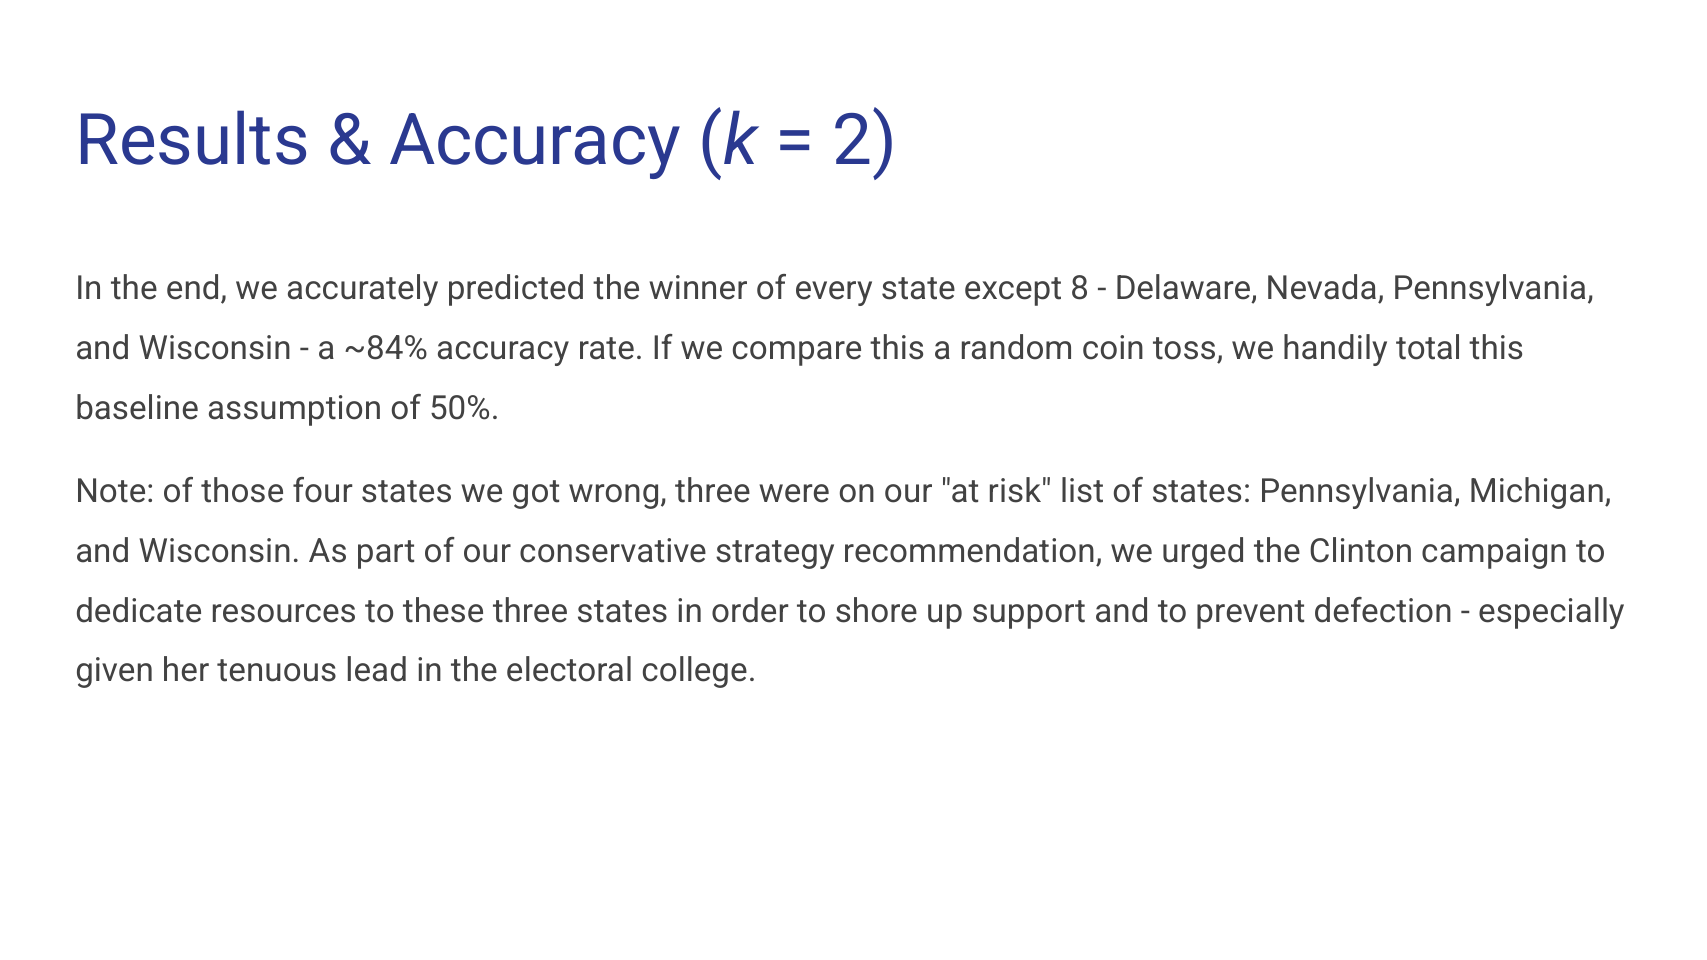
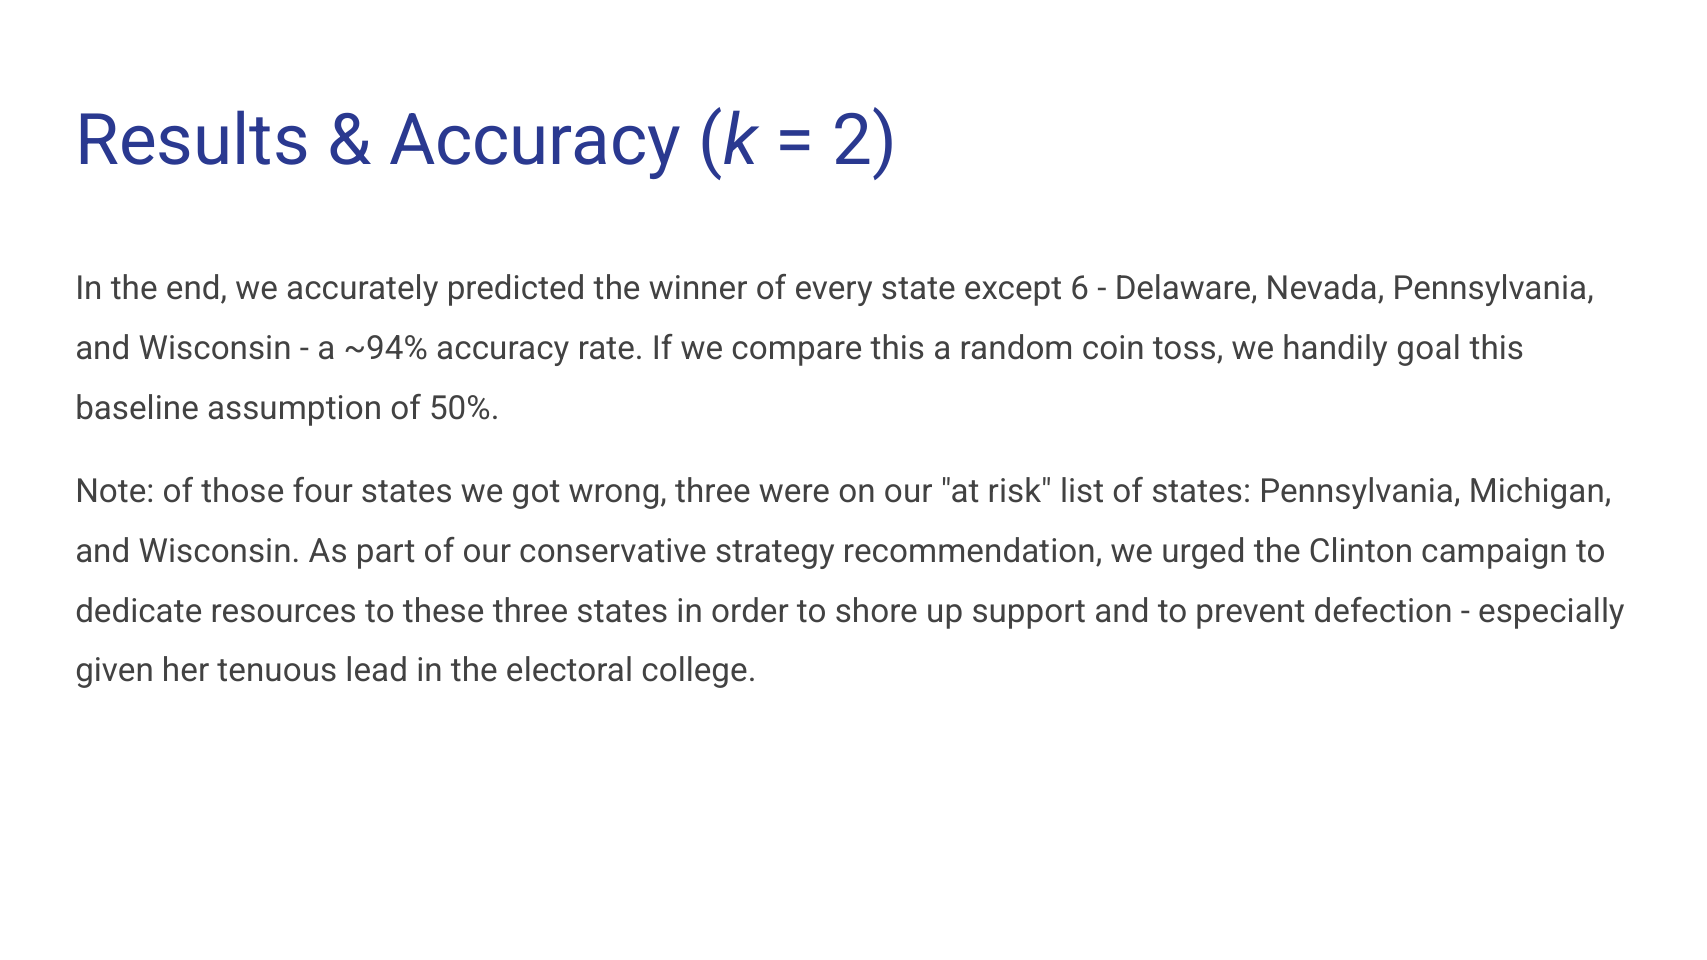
8: 8 -> 6
~84%: ~84% -> ~94%
total: total -> goal
